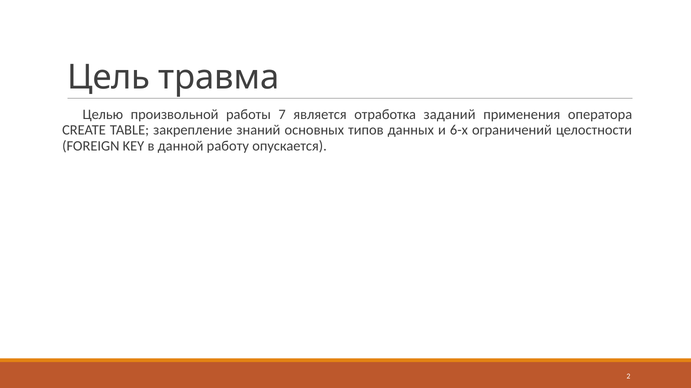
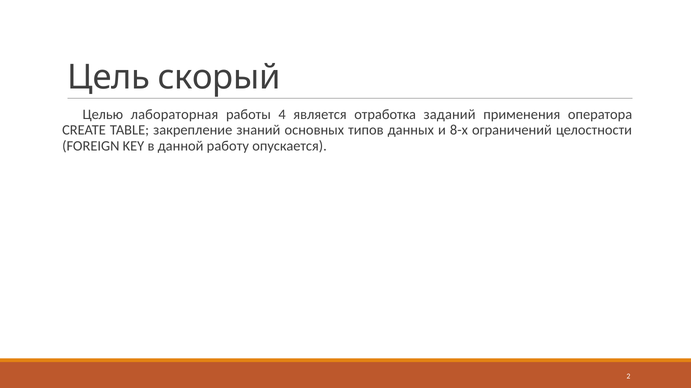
травма: травма -> скорый
произвольной: произвольной -> лабораторная
7: 7 -> 4
6-х: 6-х -> 8-х
